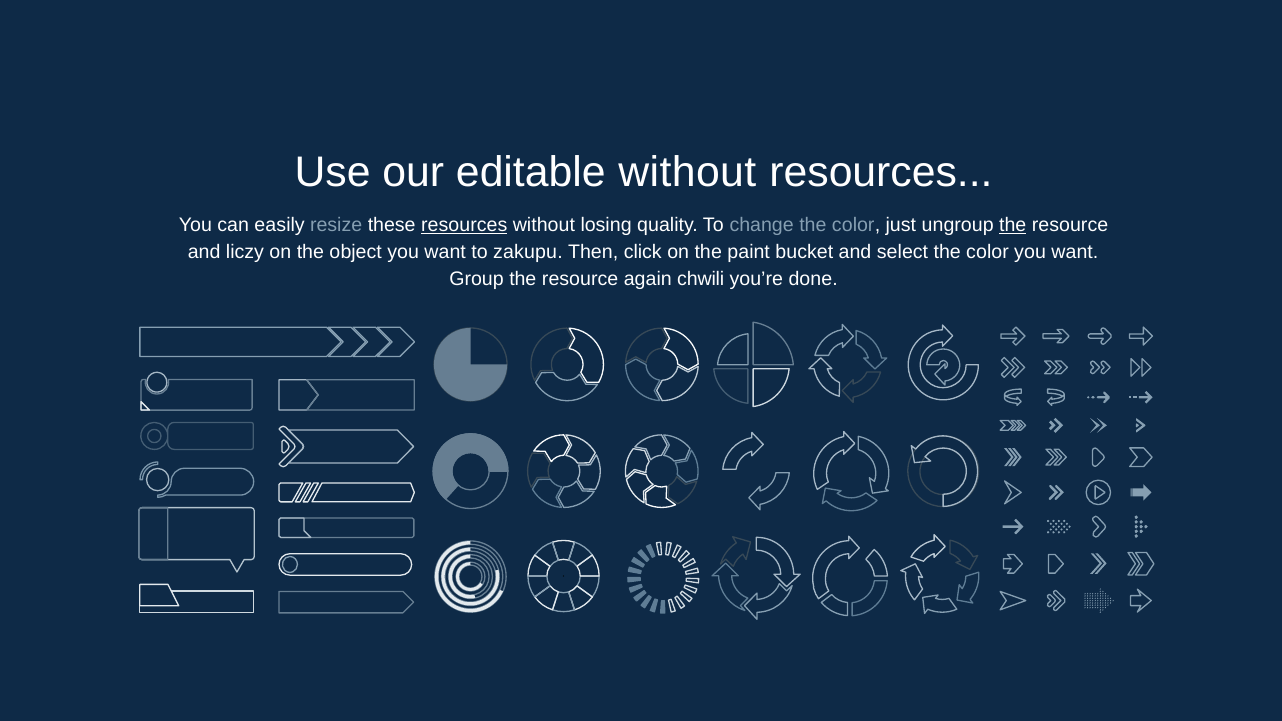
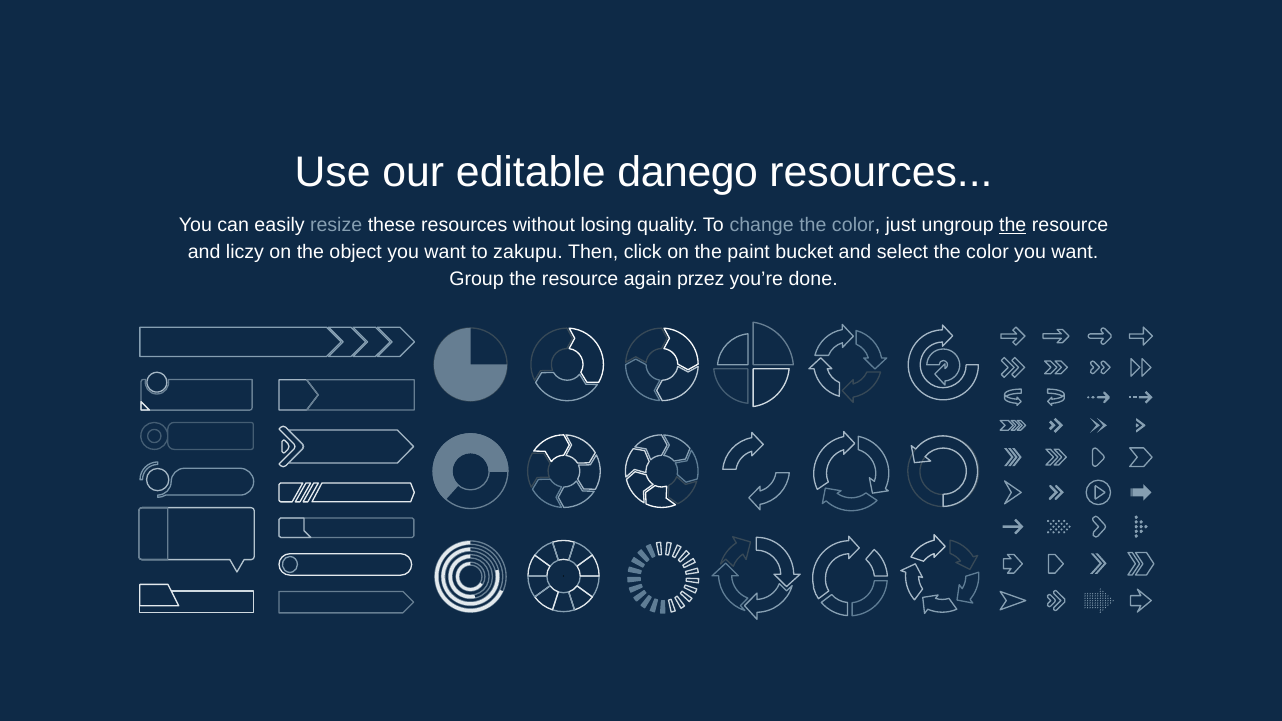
editable without: without -> danego
resources at (464, 225) underline: present -> none
chwili: chwili -> przez
